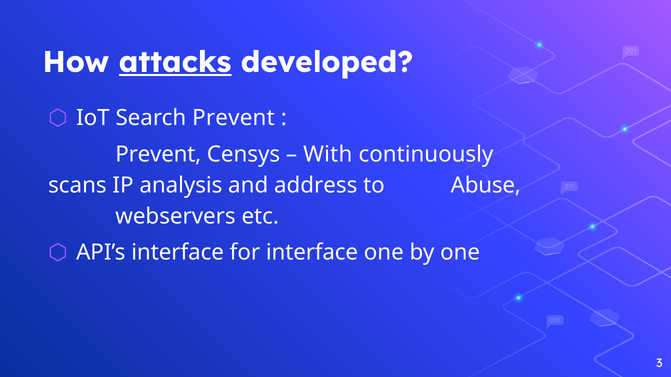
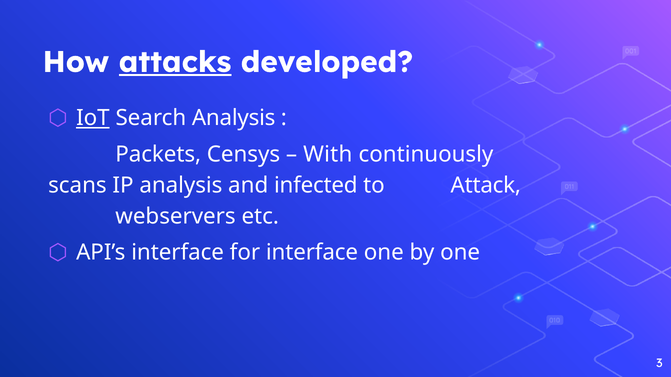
IoT underline: none -> present
Search Prevent: Prevent -> Analysis
Prevent at (158, 155): Prevent -> Packets
address: address -> infected
Abuse: Abuse -> Attack
